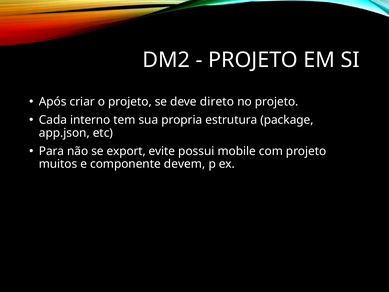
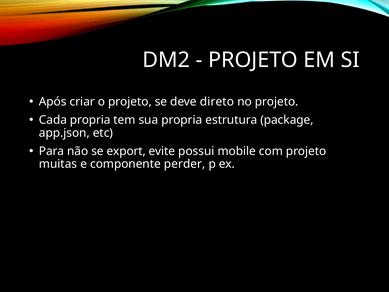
Cada interno: interno -> propria
muitos: muitos -> muitas
devem: devem -> perder
